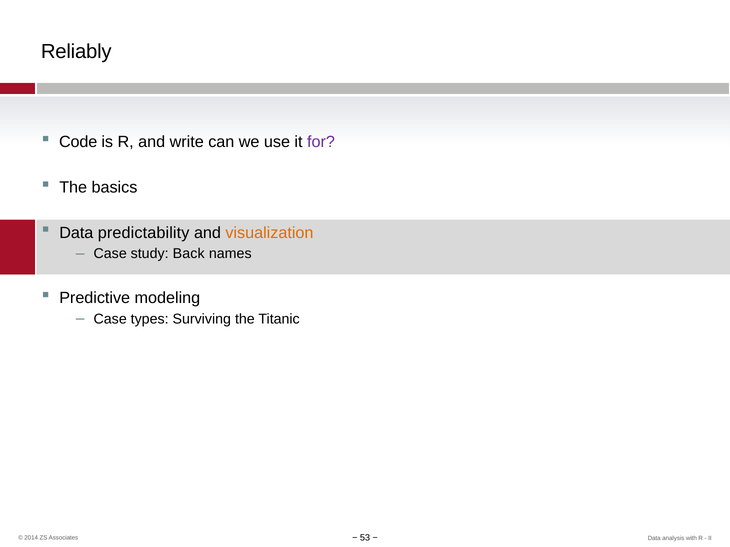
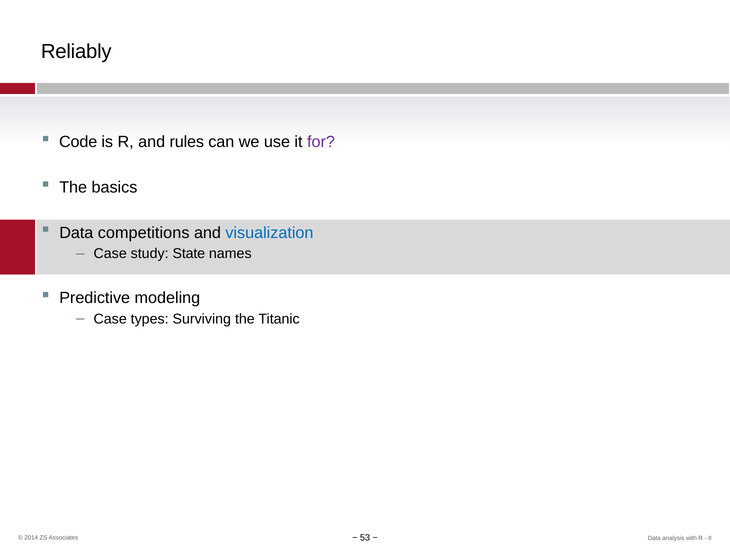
write: write -> rules
predictability: predictability -> competitions
visualization colour: orange -> blue
Back: Back -> State
